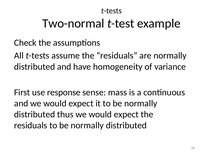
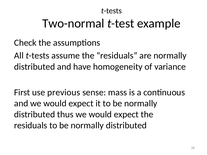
response: response -> previous
